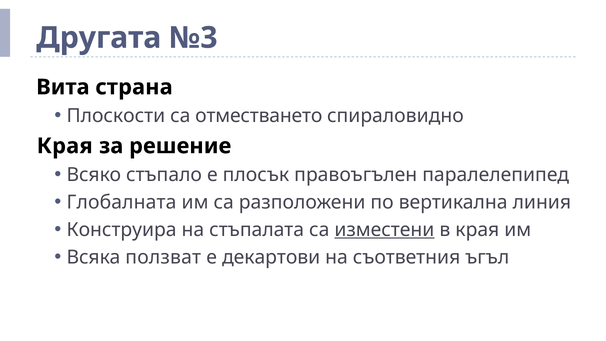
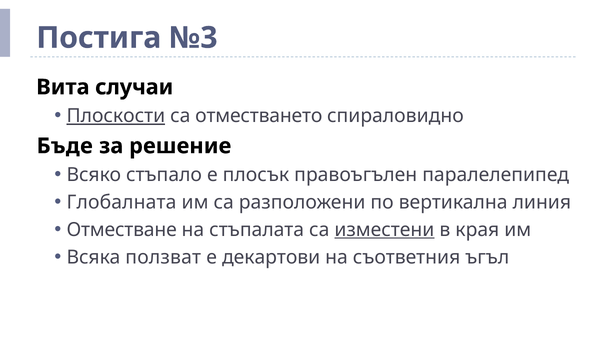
Другата: Другата -> Постига
страна: страна -> случаи
Плоскости underline: none -> present
Края at (65, 146): Края -> Бъде
Конструира: Конструира -> Отместване
